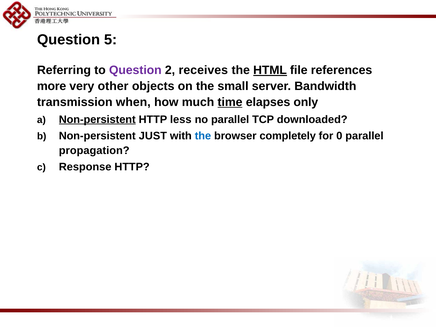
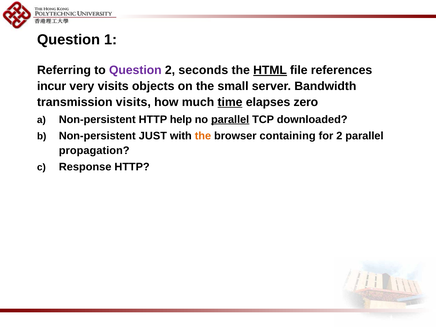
5: 5 -> 1
receives: receives -> seconds
more: more -> incur
very other: other -> visits
transmission when: when -> visits
only: only -> zero
Non-persistent at (97, 119) underline: present -> none
less: less -> help
parallel at (230, 119) underline: none -> present
the at (203, 136) colour: blue -> orange
completely: completely -> containing
for 0: 0 -> 2
